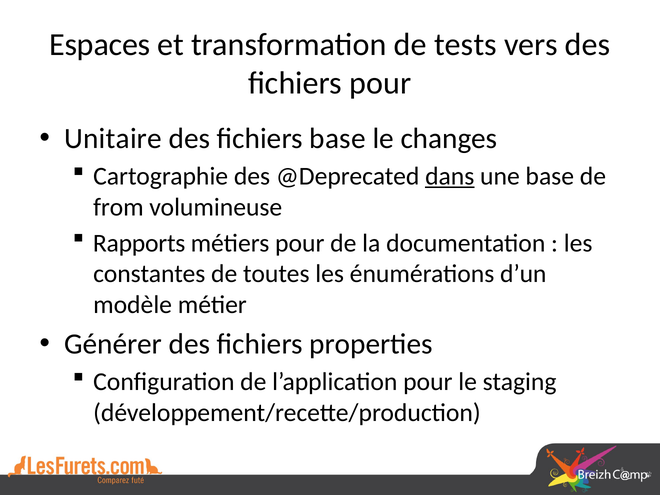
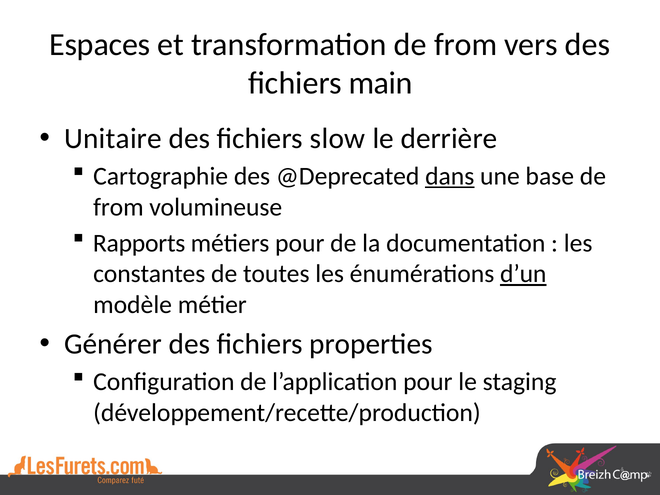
transformation de tests: tests -> from
fichiers pour: pour -> main
fichiers base: base -> slow
changes: changes -> derrière
d’un underline: none -> present
